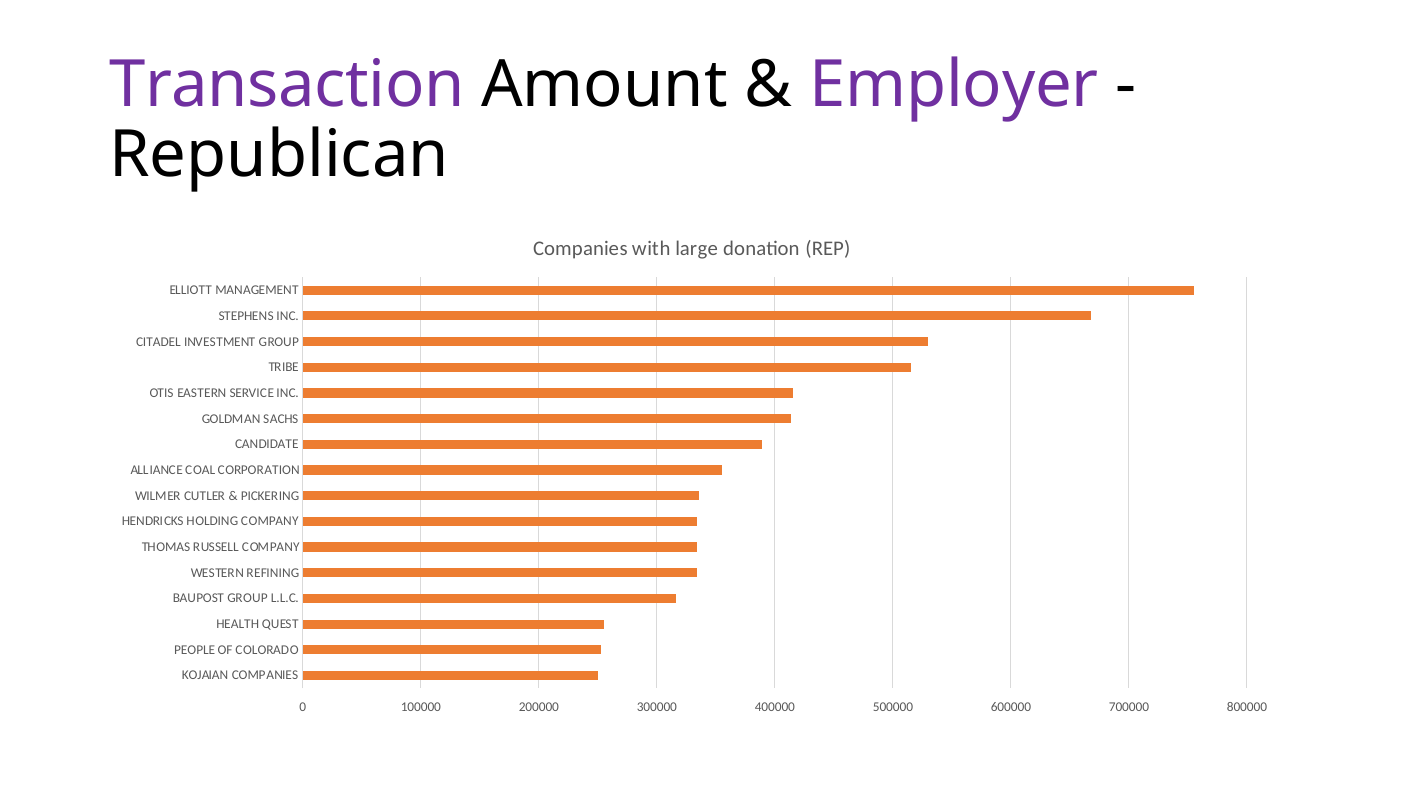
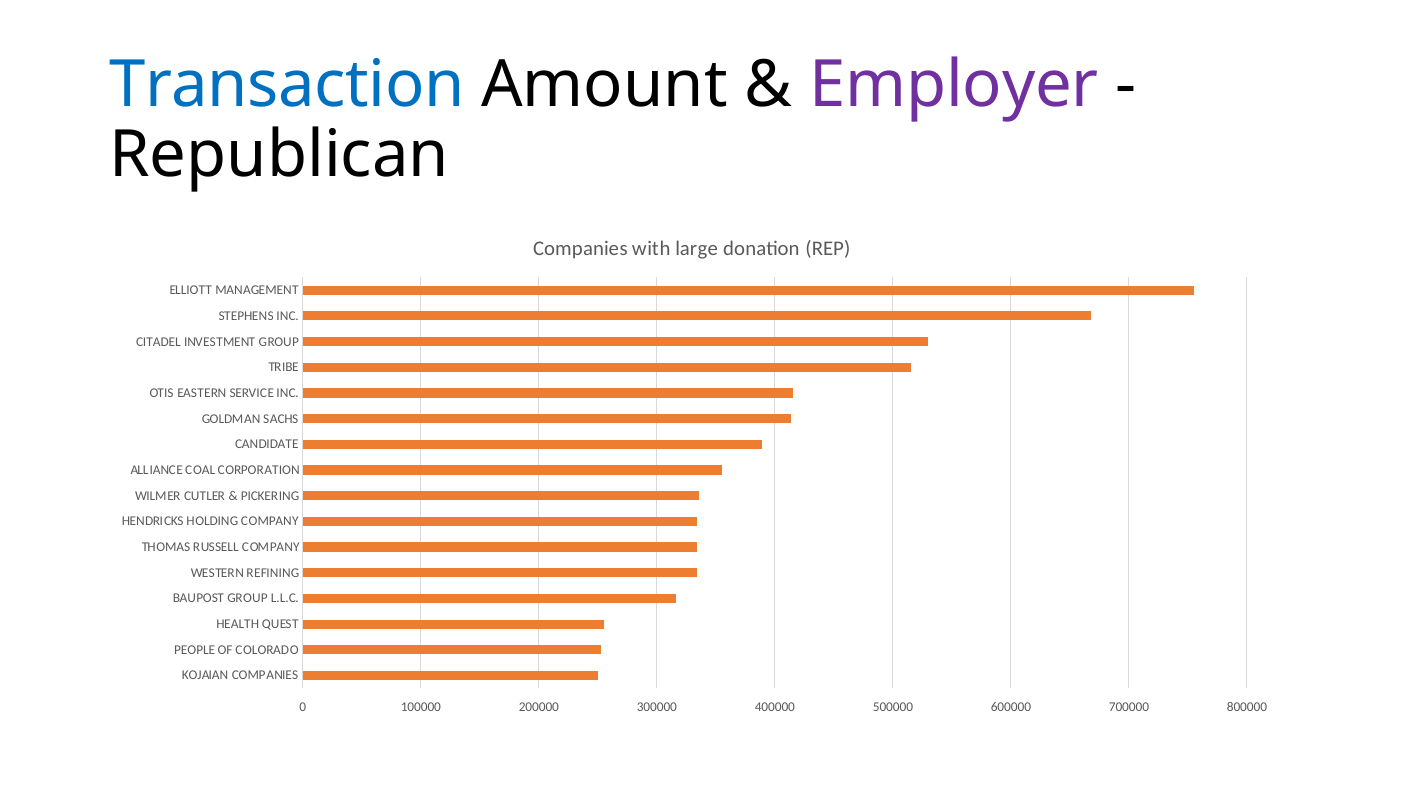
Transaction colour: purple -> blue
